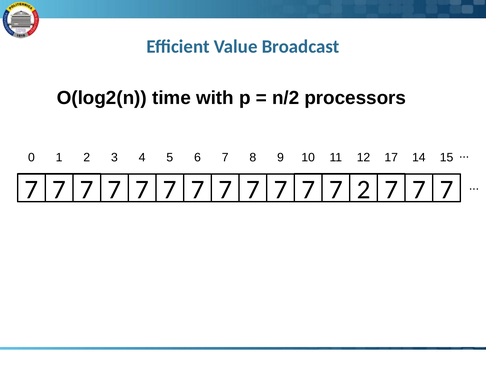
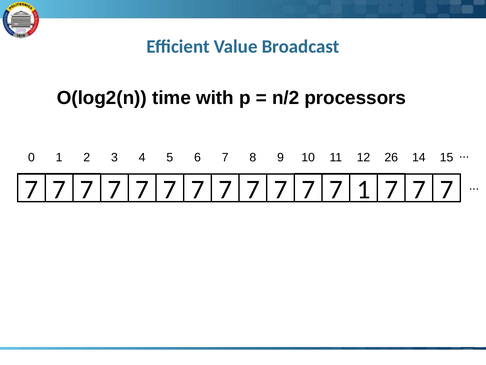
17: 17 -> 26
7 2: 2 -> 1
